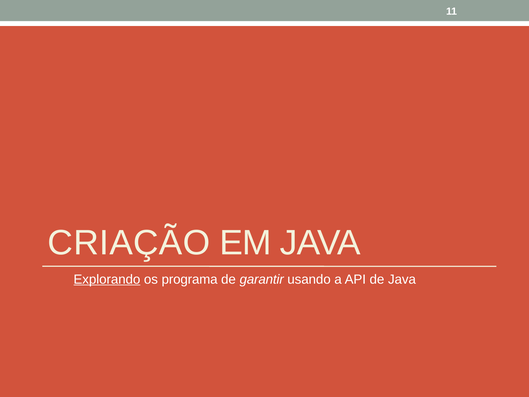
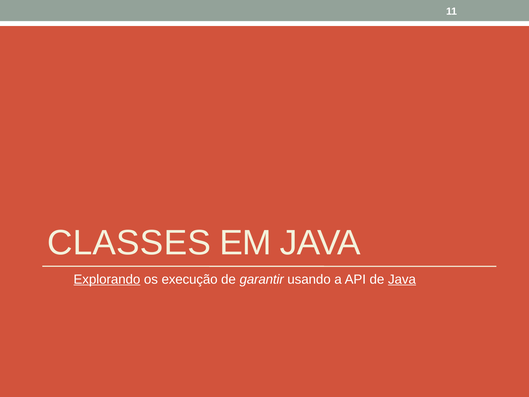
CRIAÇÃO: CRIAÇÃO -> CLASSES
programa: programa -> execução
Java at (402, 279) underline: none -> present
